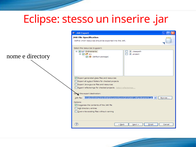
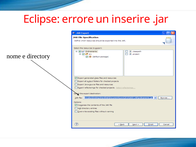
stesso: stesso -> errore
